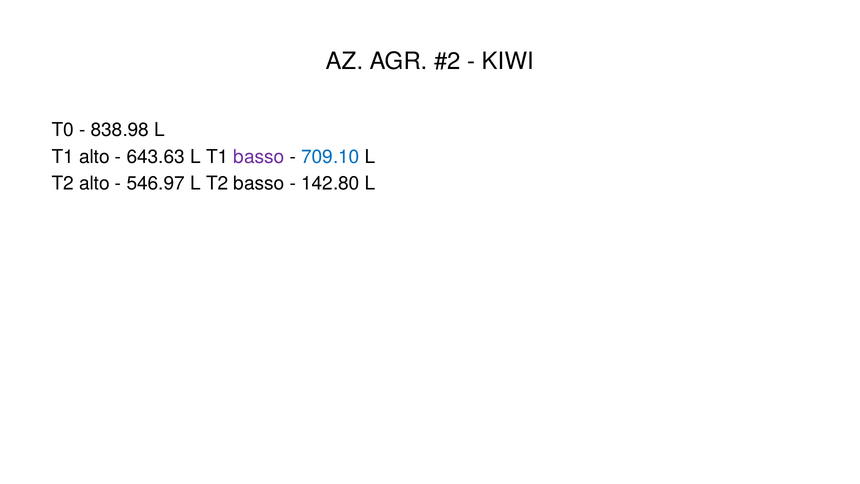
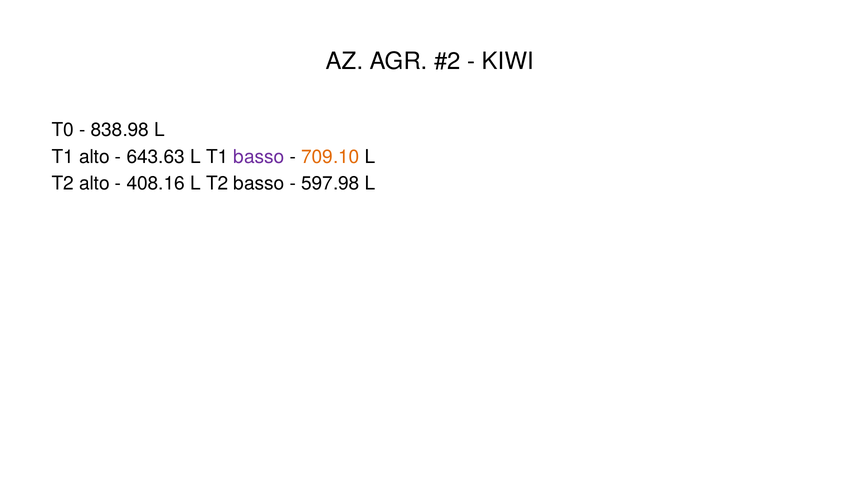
709.10 colour: blue -> orange
546.97: 546.97 -> 408.16
142.80: 142.80 -> 597.98
